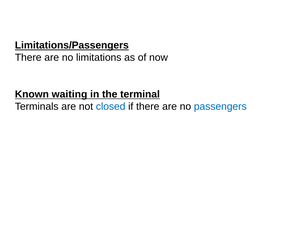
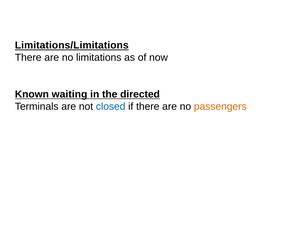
Limitations/Passengers: Limitations/Passengers -> Limitations/Limitations
terminal: terminal -> directed
passengers colour: blue -> orange
